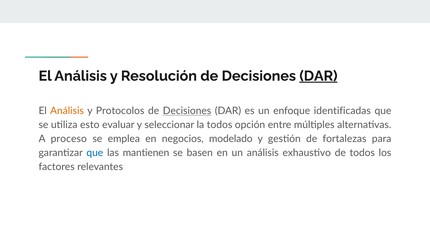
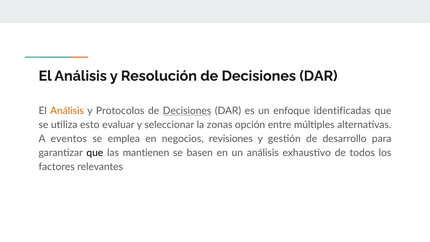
DAR at (318, 76) underline: present -> none
la todos: todos -> zonas
proceso: proceso -> eventos
modelado: modelado -> revisiones
fortalezas: fortalezas -> desarrollo
que at (95, 153) colour: blue -> black
